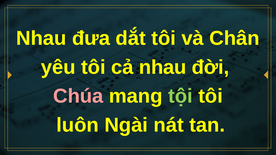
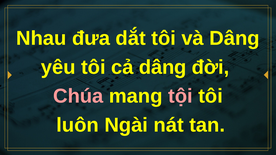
và Chân: Chân -> Dâng
cả nhau: nhau -> dâng
tội colour: light green -> pink
